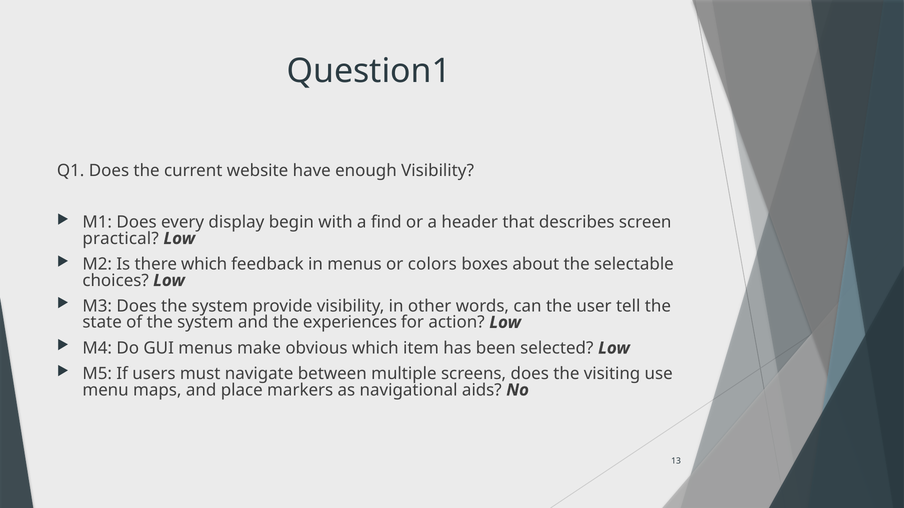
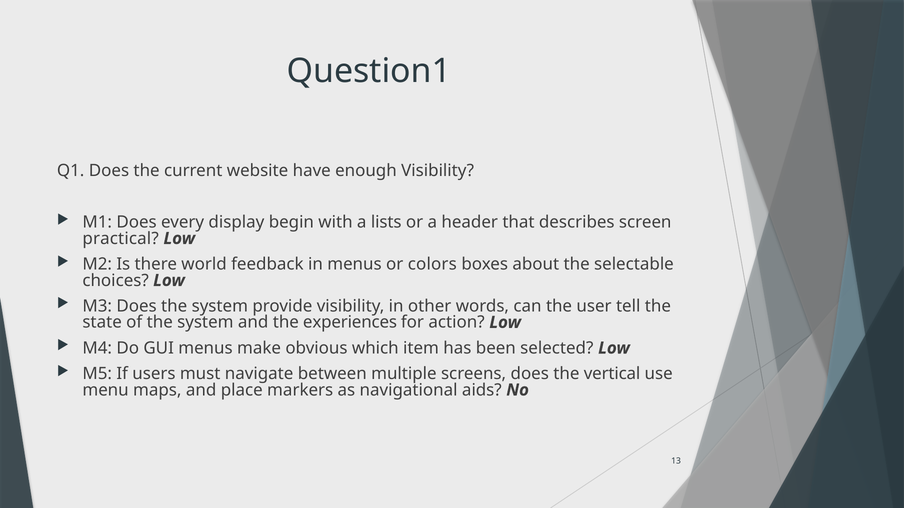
find: find -> lists
there which: which -> world
visiting: visiting -> vertical
